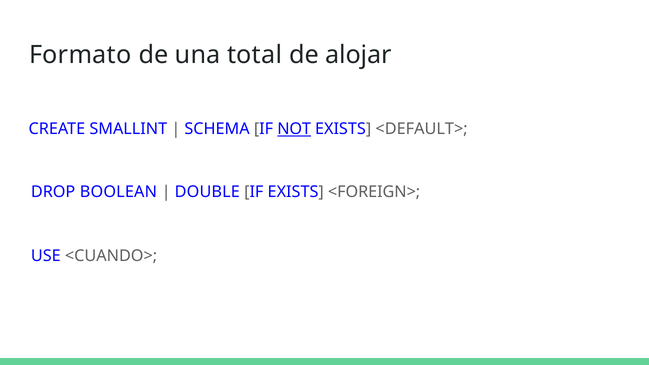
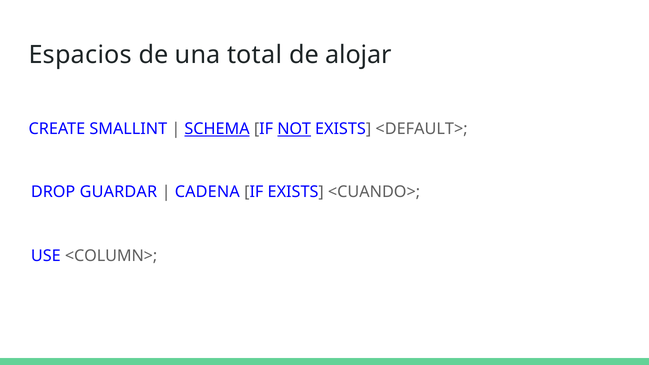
Formato: Formato -> Espacios
SCHEMA underline: none -> present
BOOLEAN: BOOLEAN -> GUARDAR
DOUBLE: DOUBLE -> CADENA
<FOREIGN>: <FOREIGN> -> <CUANDO>
<CUANDO>: <CUANDO> -> <COLUMN>
